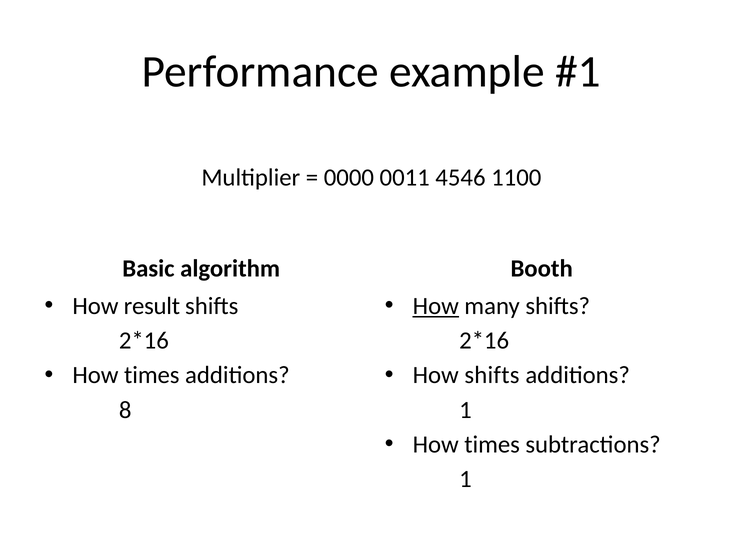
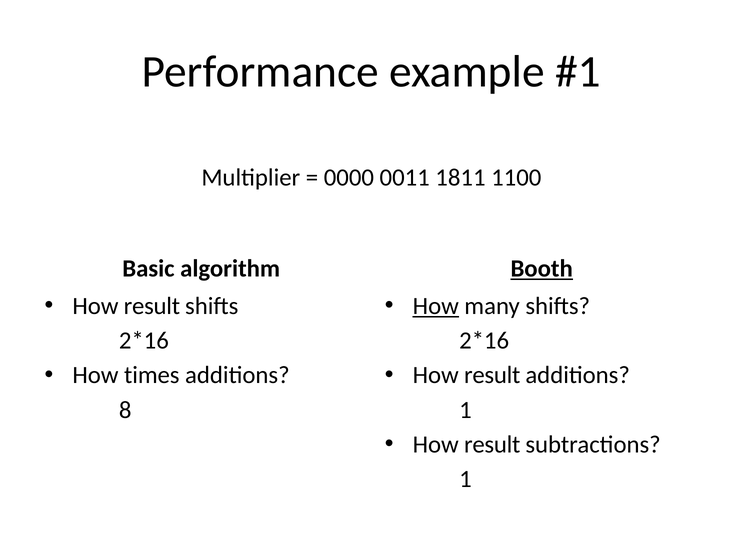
4546: 4546 -> 1811
Booth underline: none -> present
shifts at (492, 375): shifts -> result
times at (492, 445): times -> result
